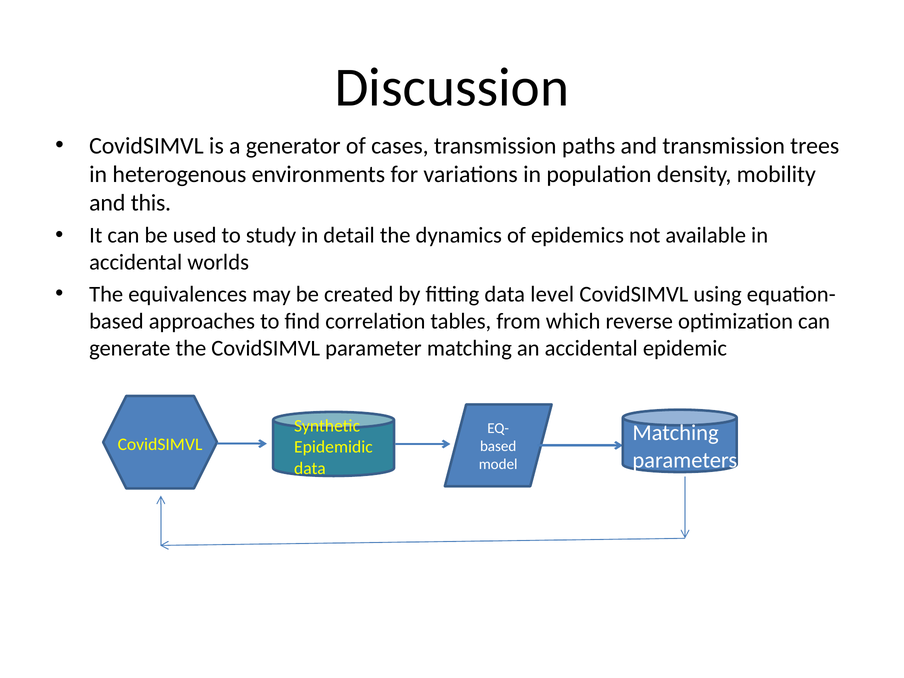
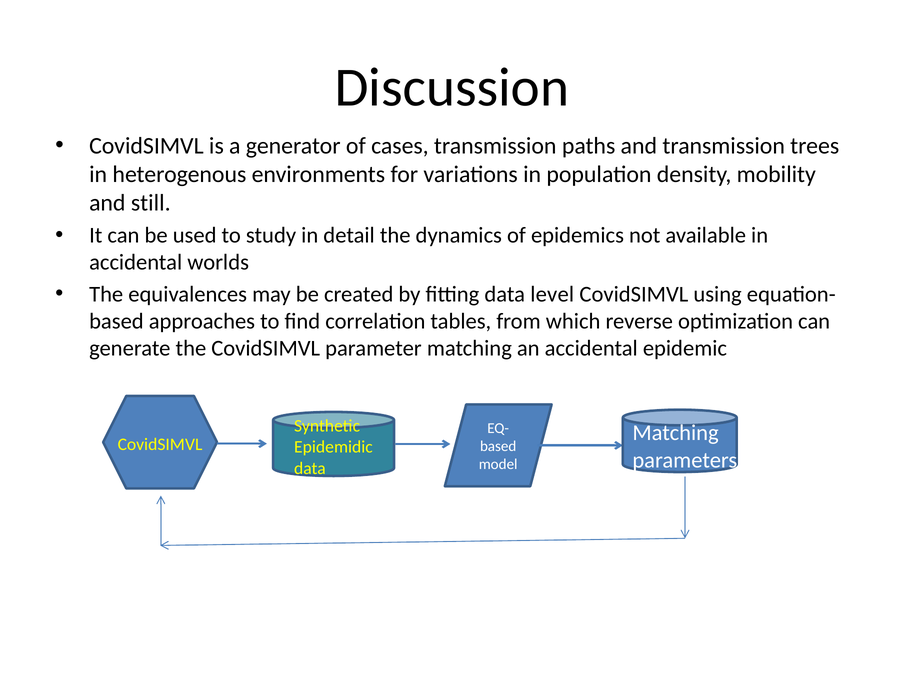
this: this -> still
